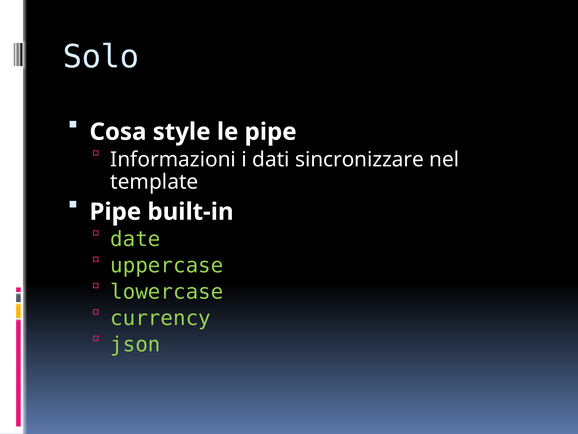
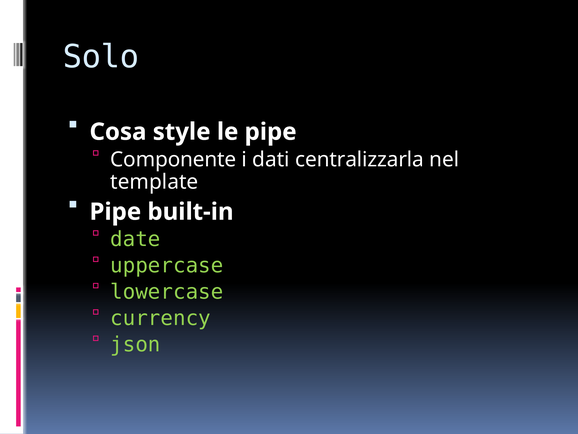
Informazioni: Informazioni -> Componente
sincronizzare: sincronizzare -> centralizzarla
